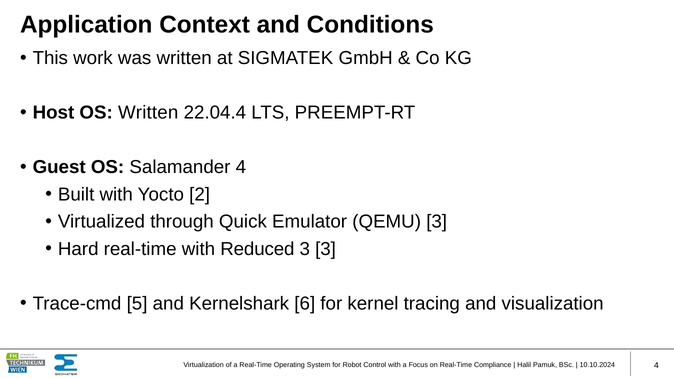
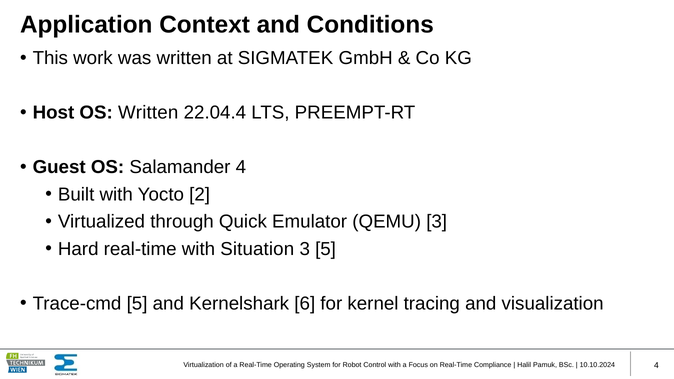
Reduced: Reduced -> Situation
3 3: 3 -> 5
